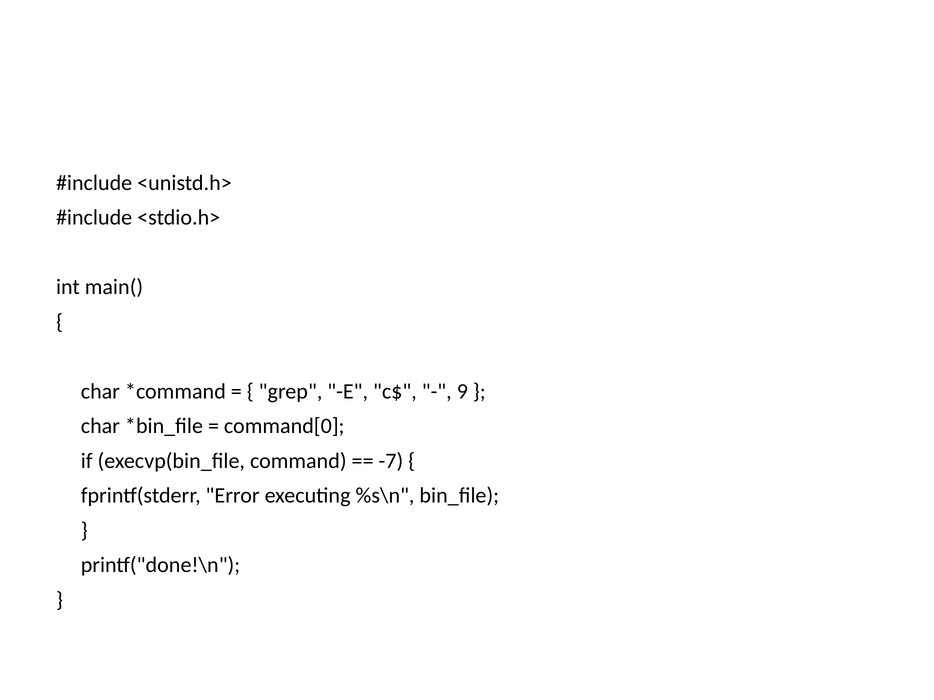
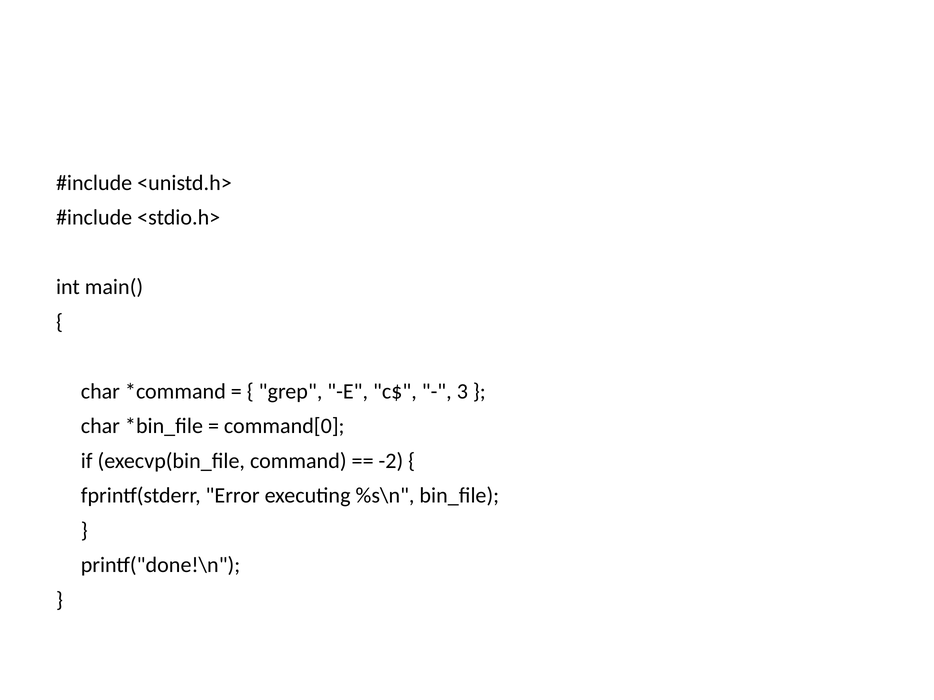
9: 9 -> 3
-7: -7 -> -2
